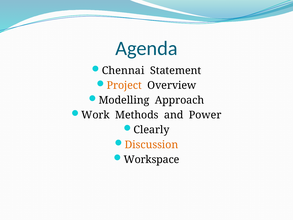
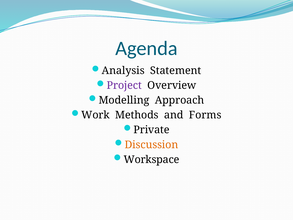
Chennai: Chennai -> Analysis
Project colour: orange -> purple
Power: Power -> Forms
Clearly: Clearly -> Private
